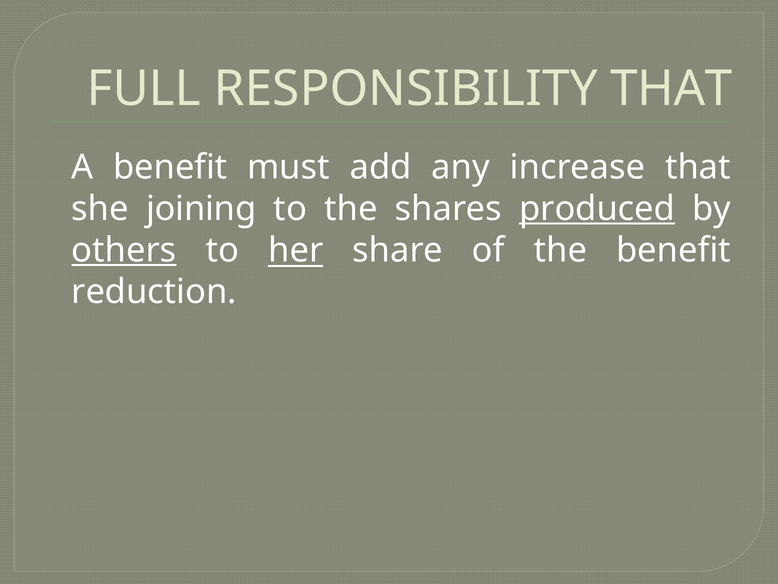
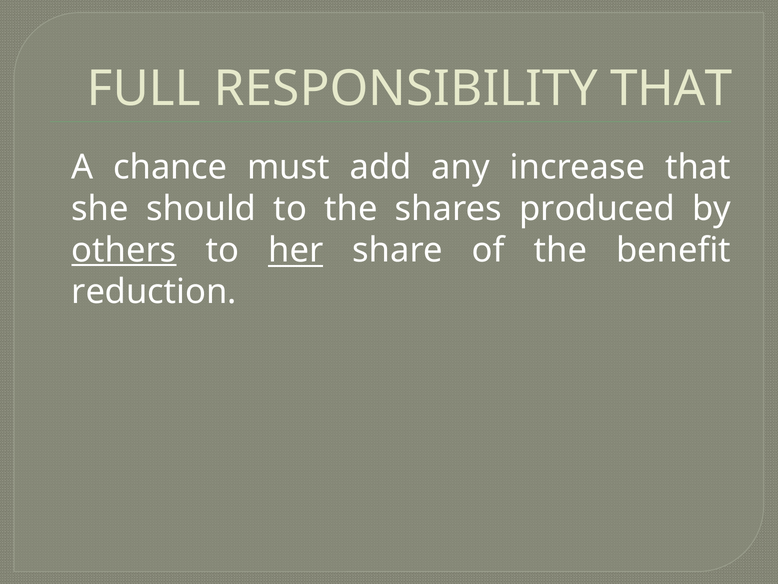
A benefit: benefit -> chance
joining: joining -> should
produced underline: present -> none
